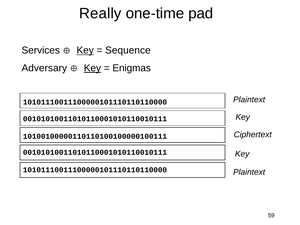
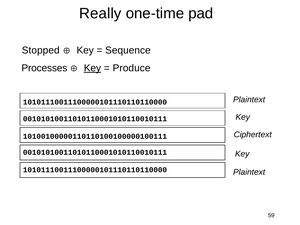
Services: Services -> Stopped
Key at (85, 50) underline: present -> none
Adversary: Adversary -> Processes
Enigmas: Enigmas -> Produce
